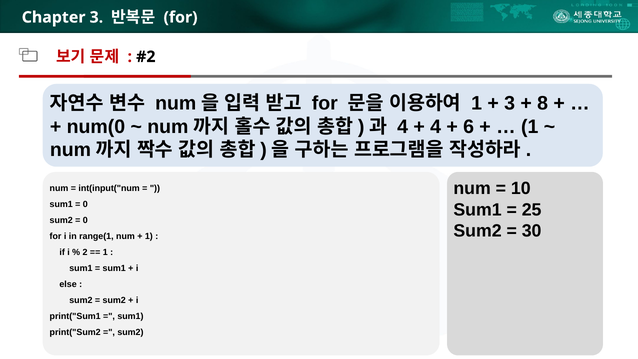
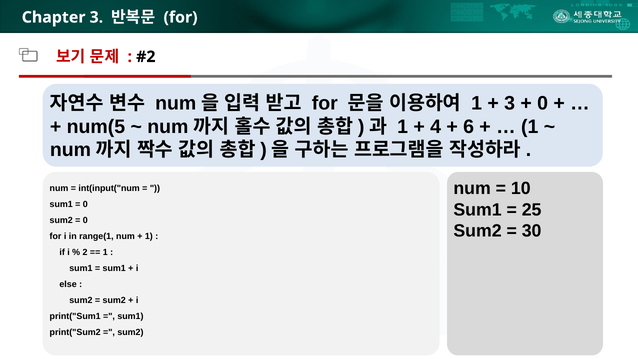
8 at (543, 103): 8 -> 0
num(0: num(0 -> num(5
4 at (403, 127): 4 -> 1
